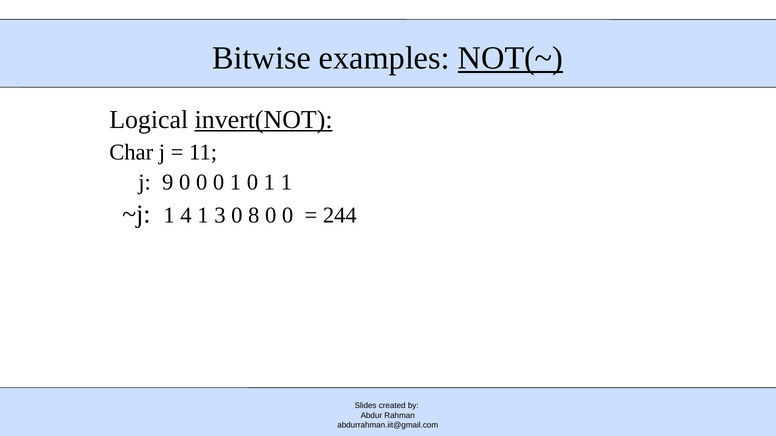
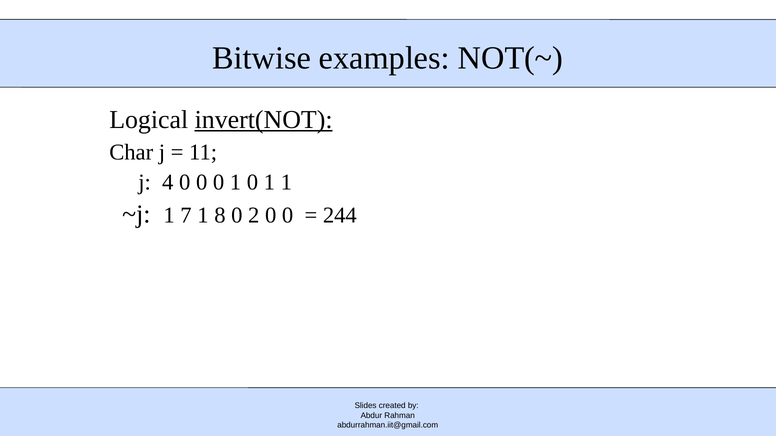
NOT(~ underline: present -> none
9: 9 -> 4
4: 4 -> 7
3: 3 -> 8
8: 8 -> 2
